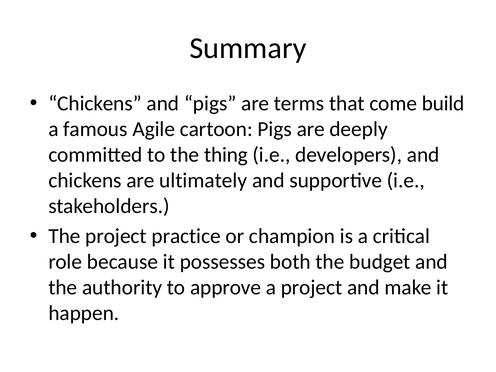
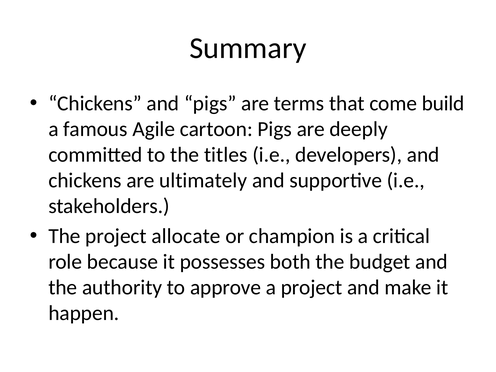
thing: thing -> titles
practice: practice -> allocate
